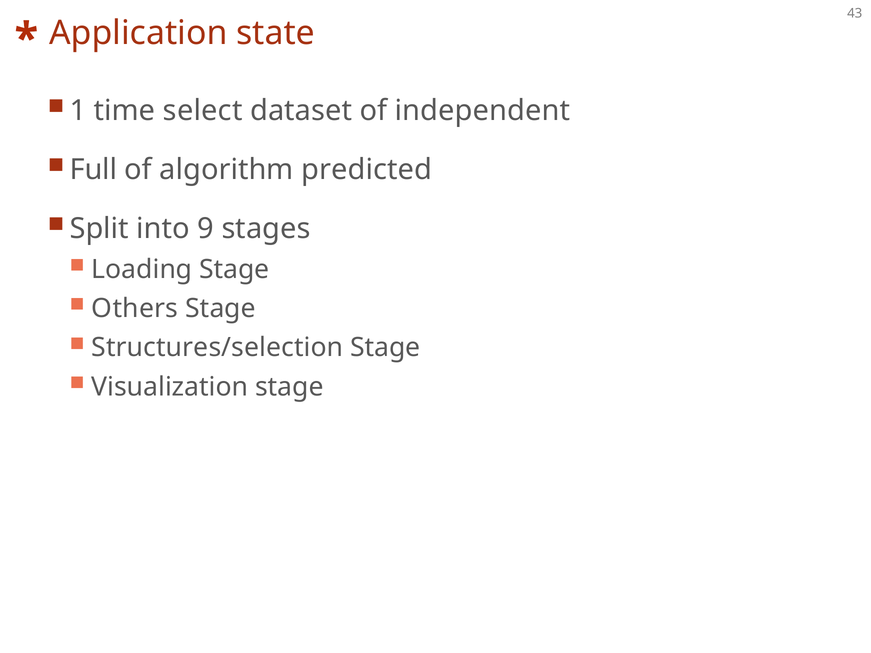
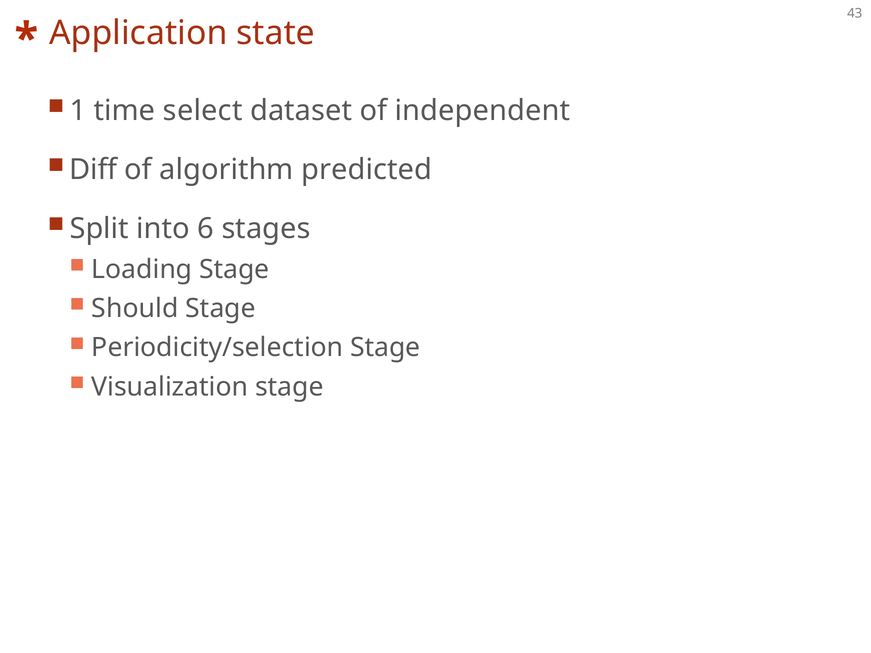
Full: Full -> Diff
9: 9 -> 6
Others: Others -> Should
Structures/selection: Structures/selection -> Periodicity/selection
